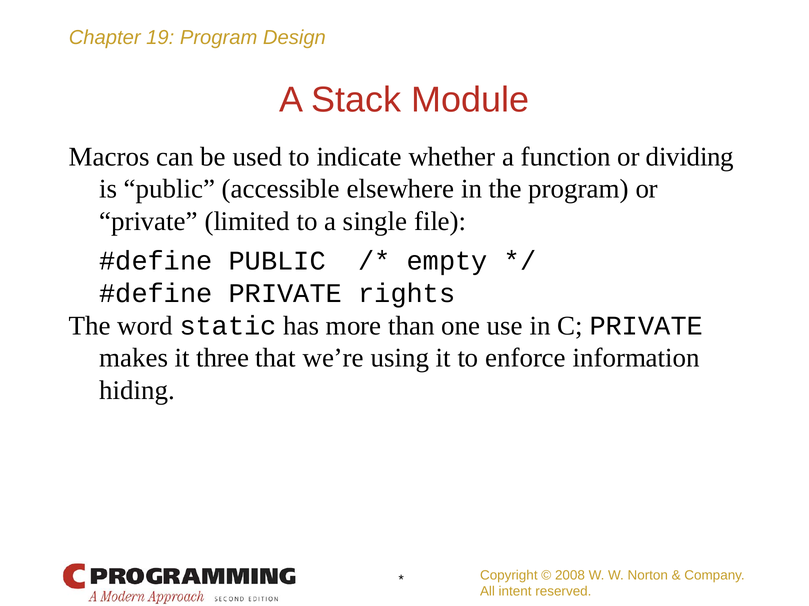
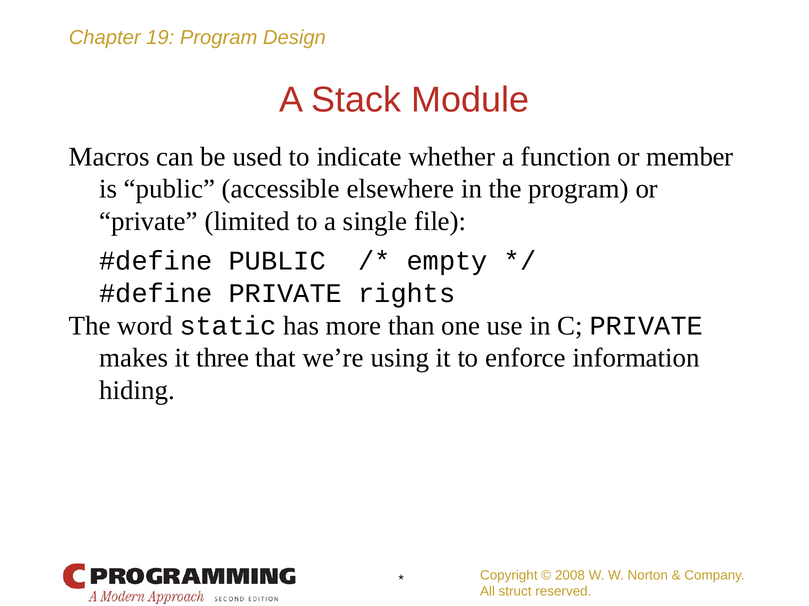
dividing: dividing -> member
intent: intent -> struct
